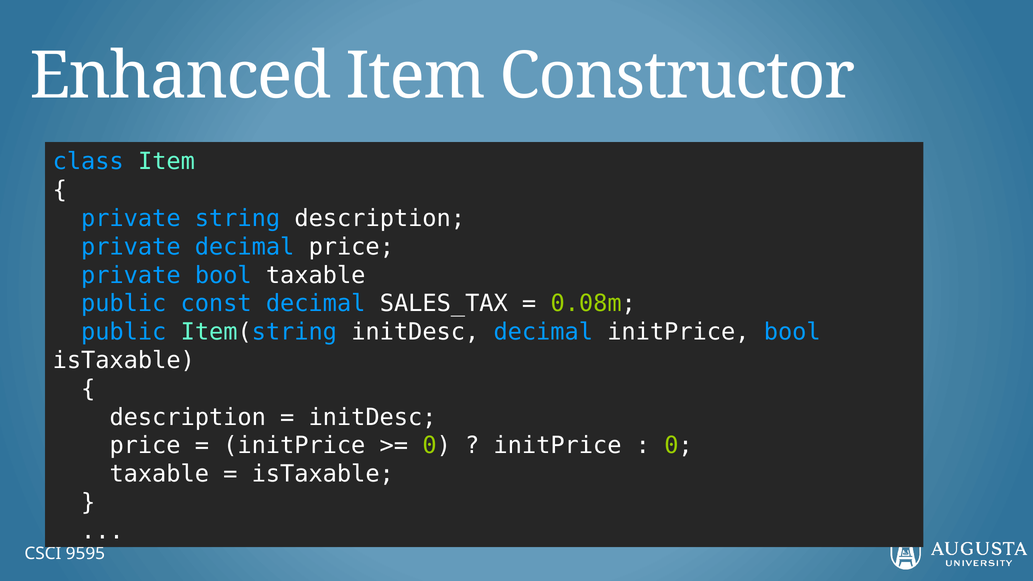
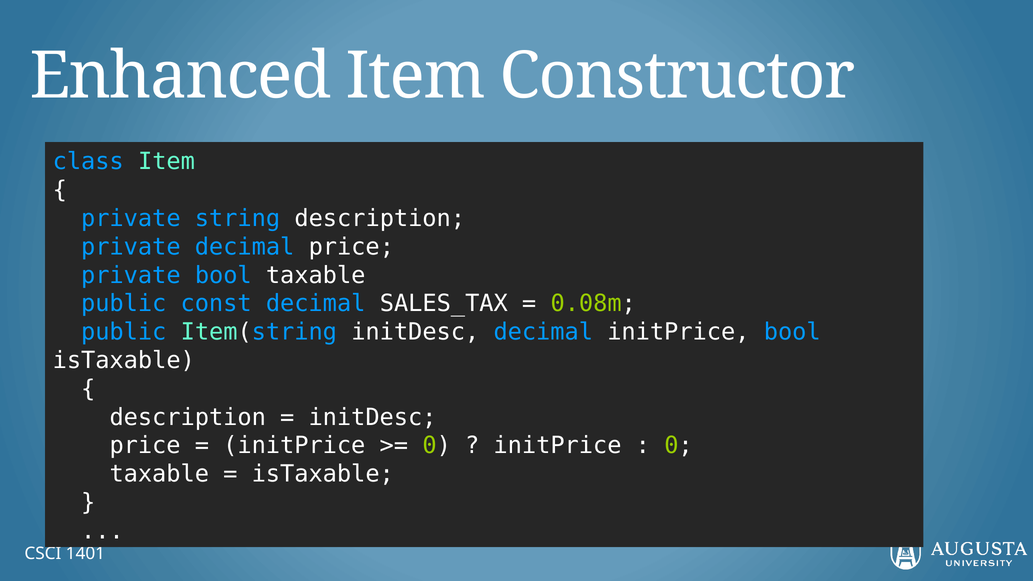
9595: 9595 -> 1401
